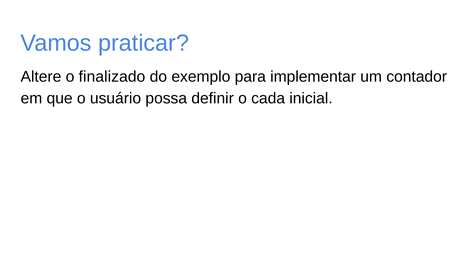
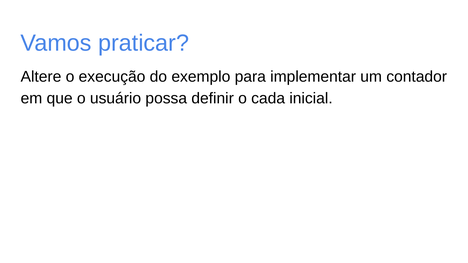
finalizado: finalizado -> execução
